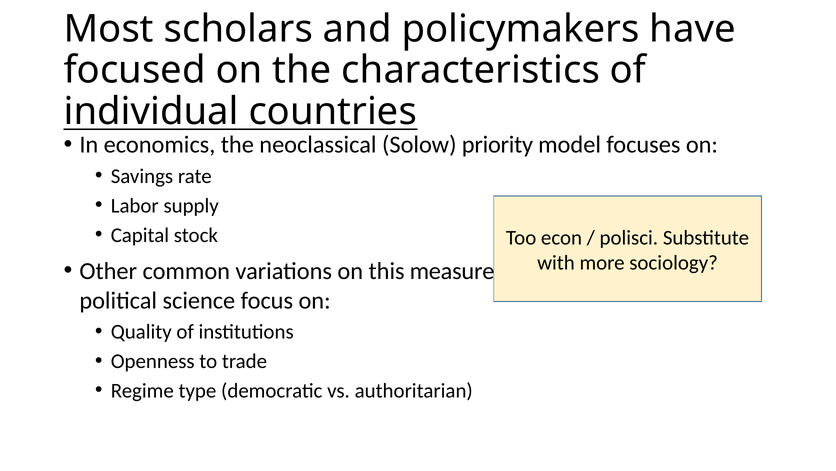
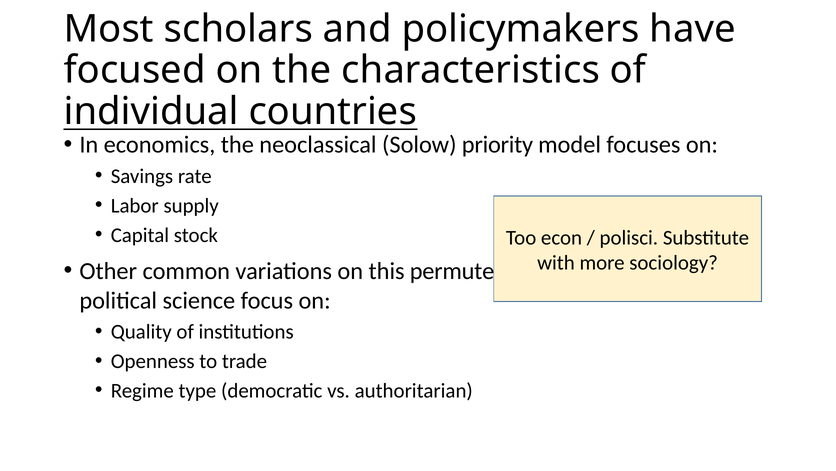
measures: measures -> permutes
